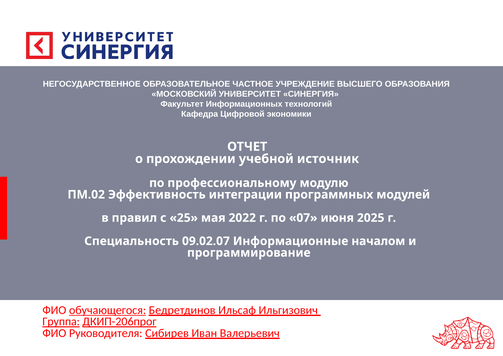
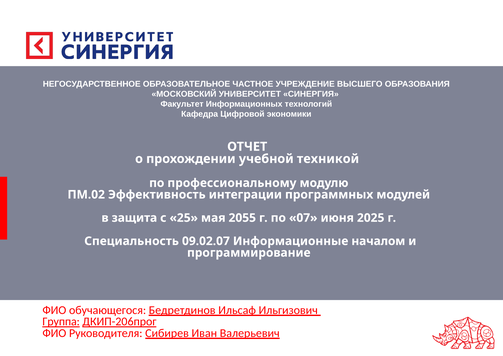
источник: источник -> техникой
правил: правил -> защита
2022: 2022 -> 2055
обучающегося underline: present -> none
